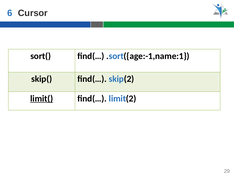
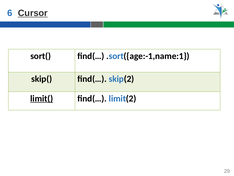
Cursor underline: none -> present
